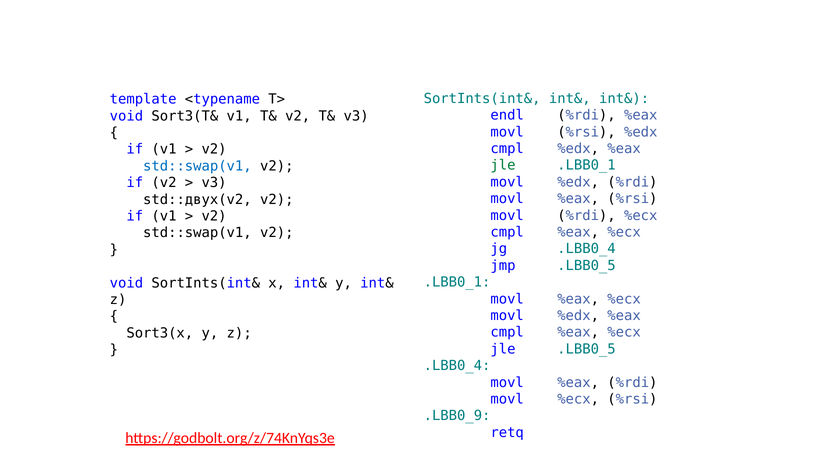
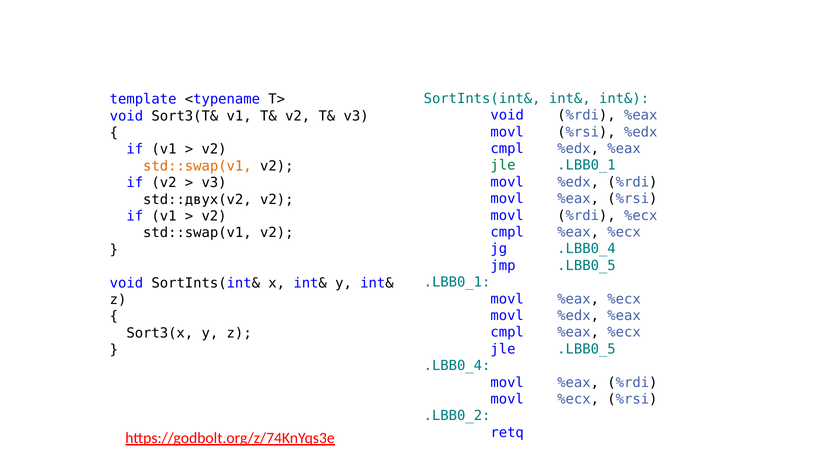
endl at (507, 115): endl -> void
std::swap(v1 at (197, 166) colour: blue -> orange
.LBB0_9: .LBB0_9 -> .LBB0_2
